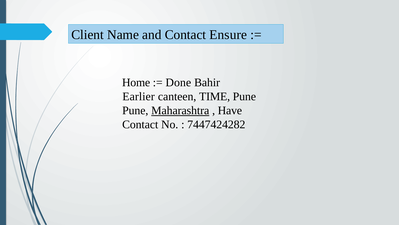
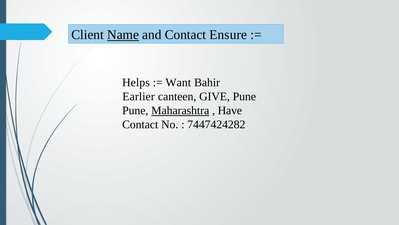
Name underline: none -> present
Home: Home -> Helps
Done: Done -> Want
TIME: TIME -> GIVE
